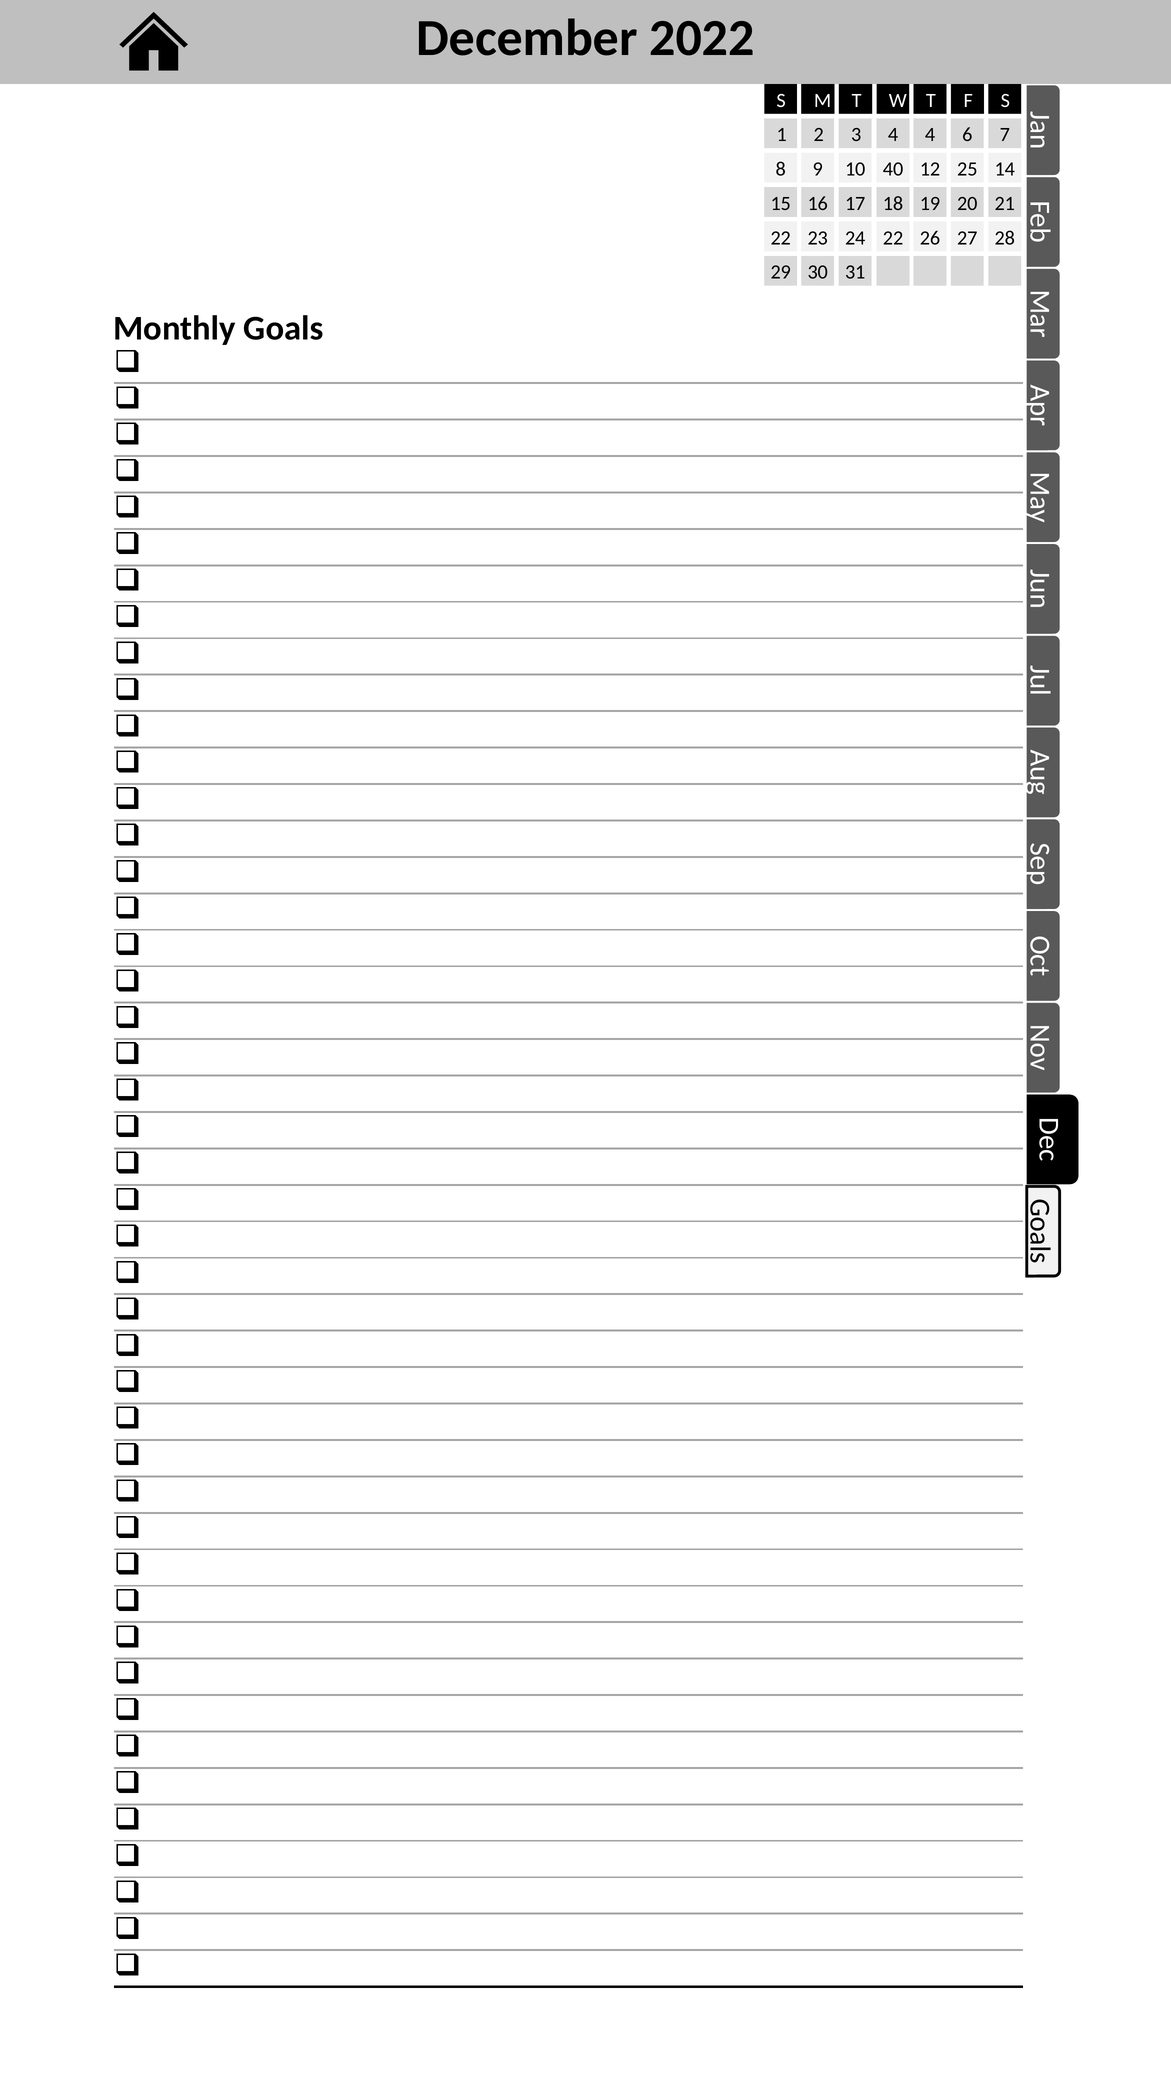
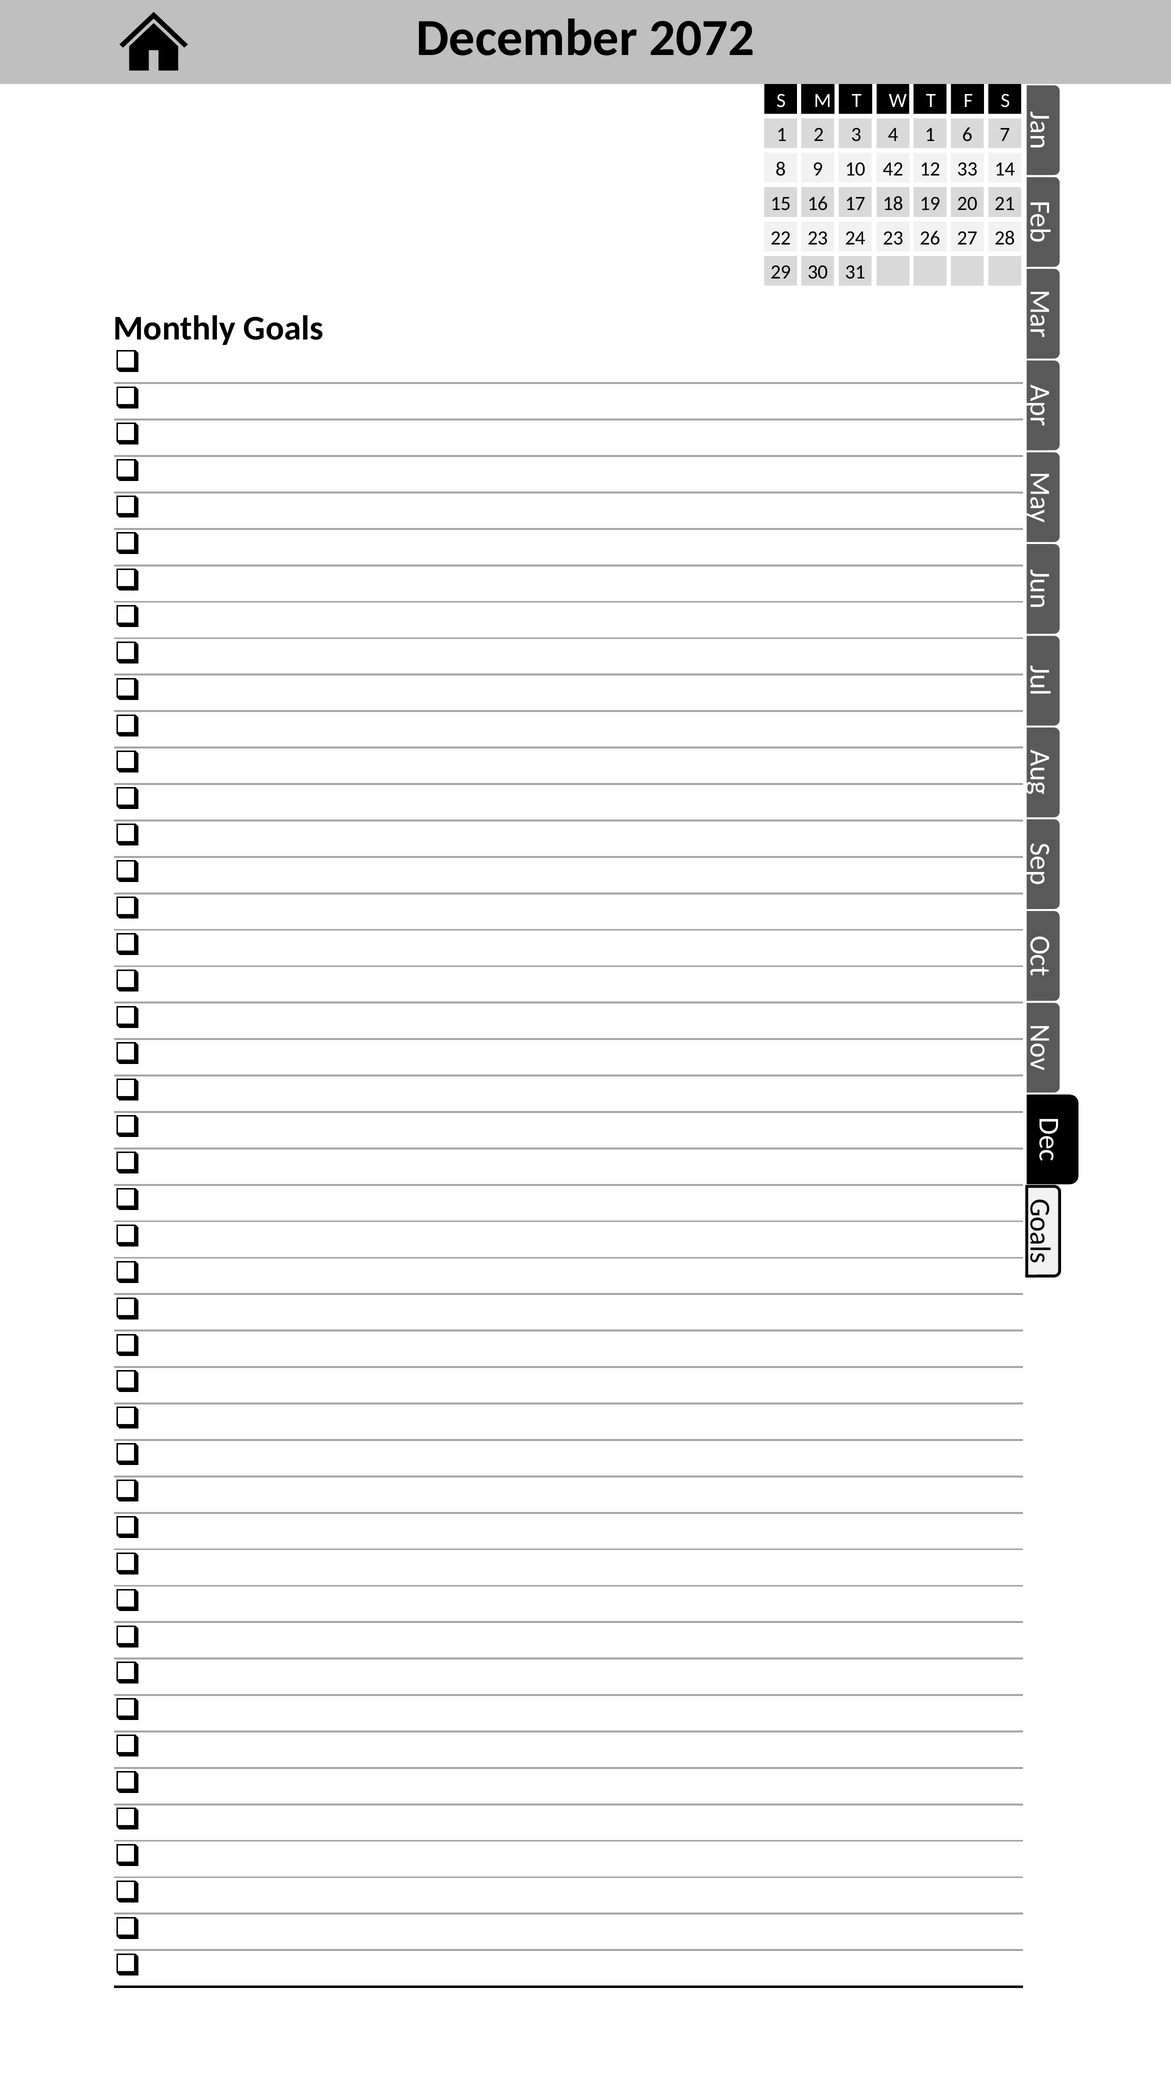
2022: 2022 -> 2072
4 4: 4 -> 1
40: 40 -> 42
25: 25 -> 33
24 22: 22 -> 23
